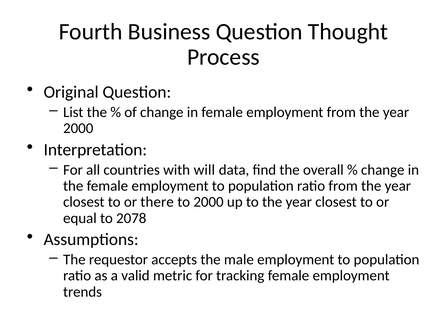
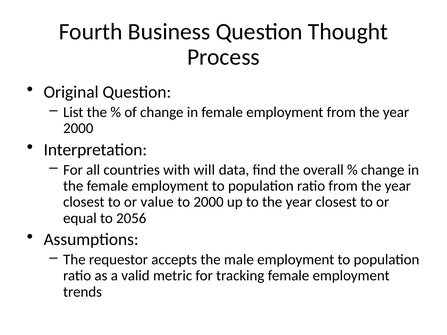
there: there -> value
2078: 2078 -> 2056
